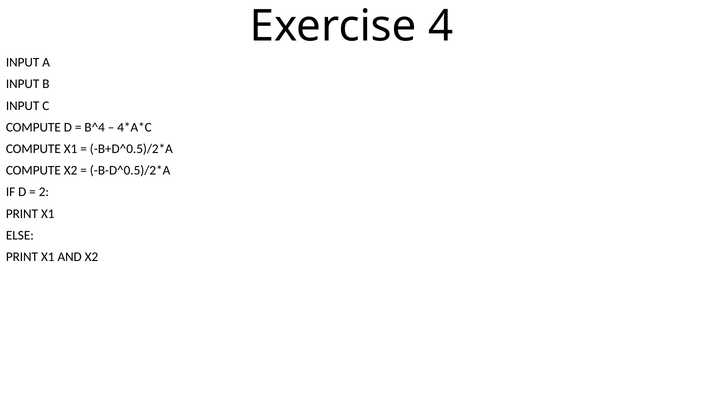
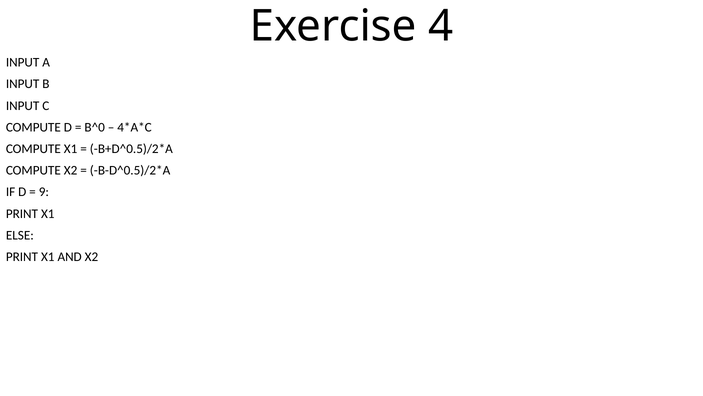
B^4: B^4 -> B^0
2: 2 -> 9
